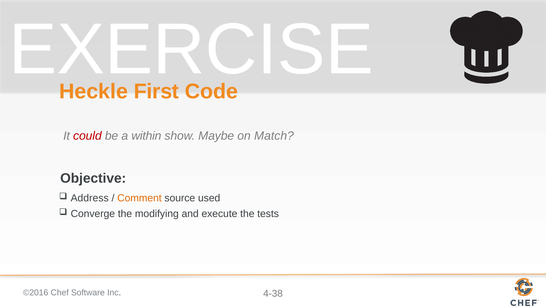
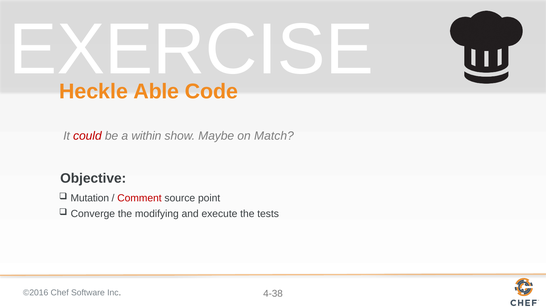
First: First -> Able
Address: Address -> Mutation
Comment colour: orange -> red
used: used -> point
